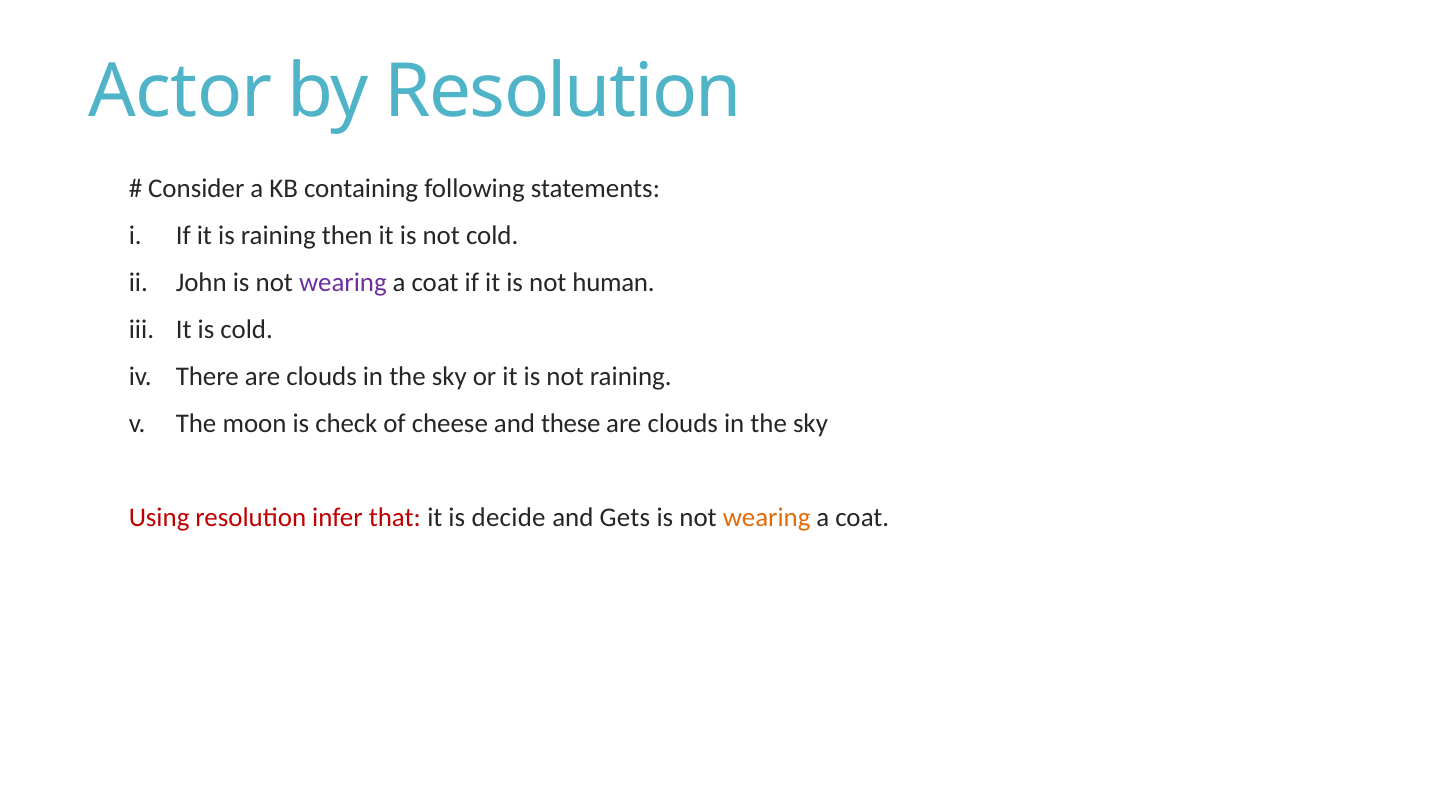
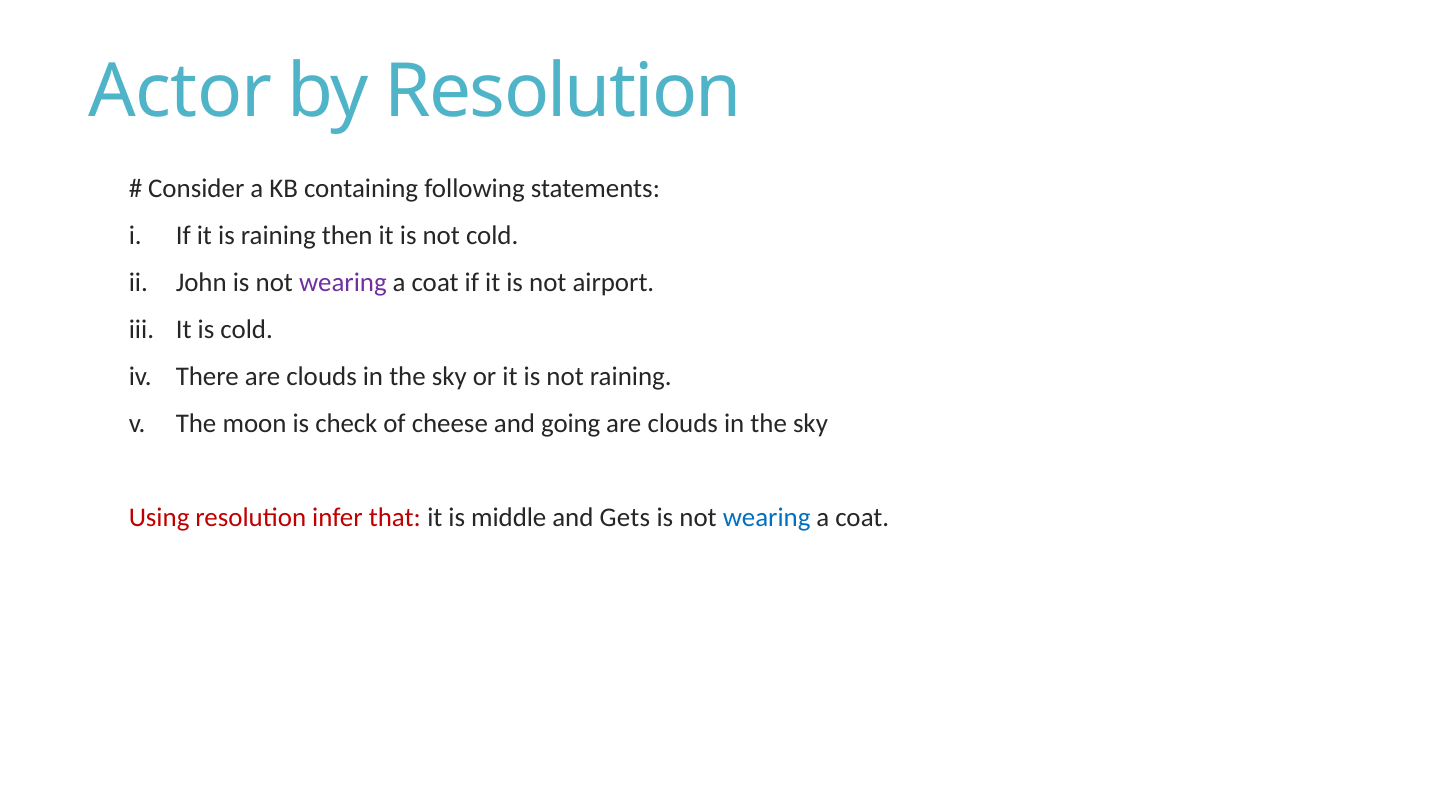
human: human -> airport
these: these -> going
decide: decide -> middle
wearing at (767, 517) colour: orange -> blue
